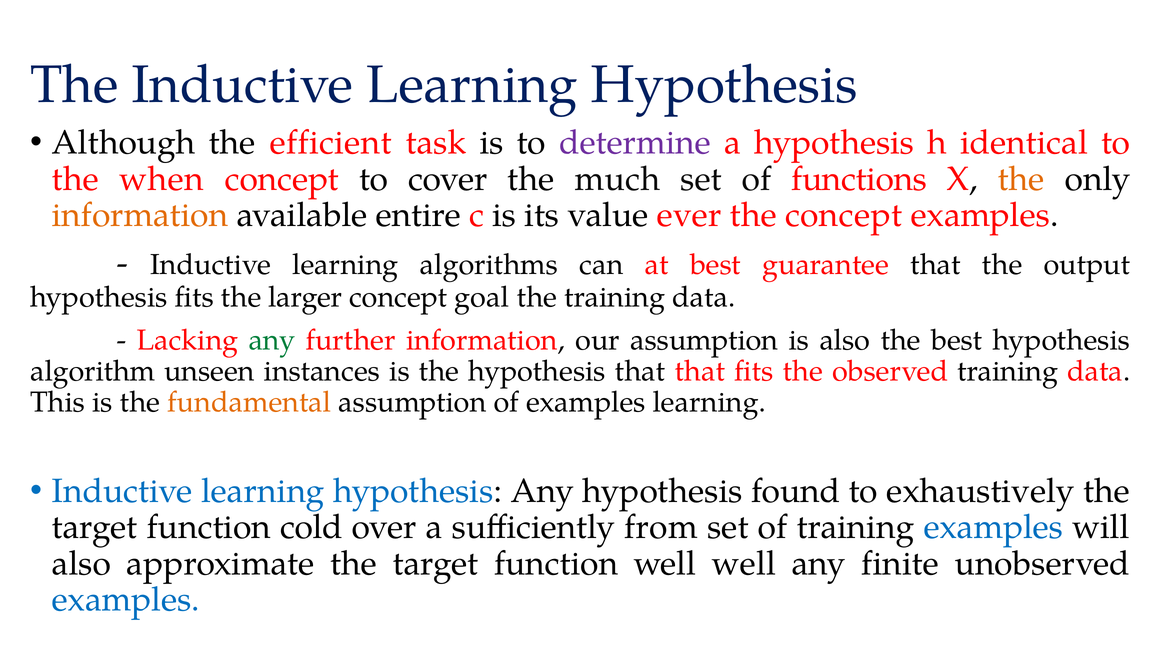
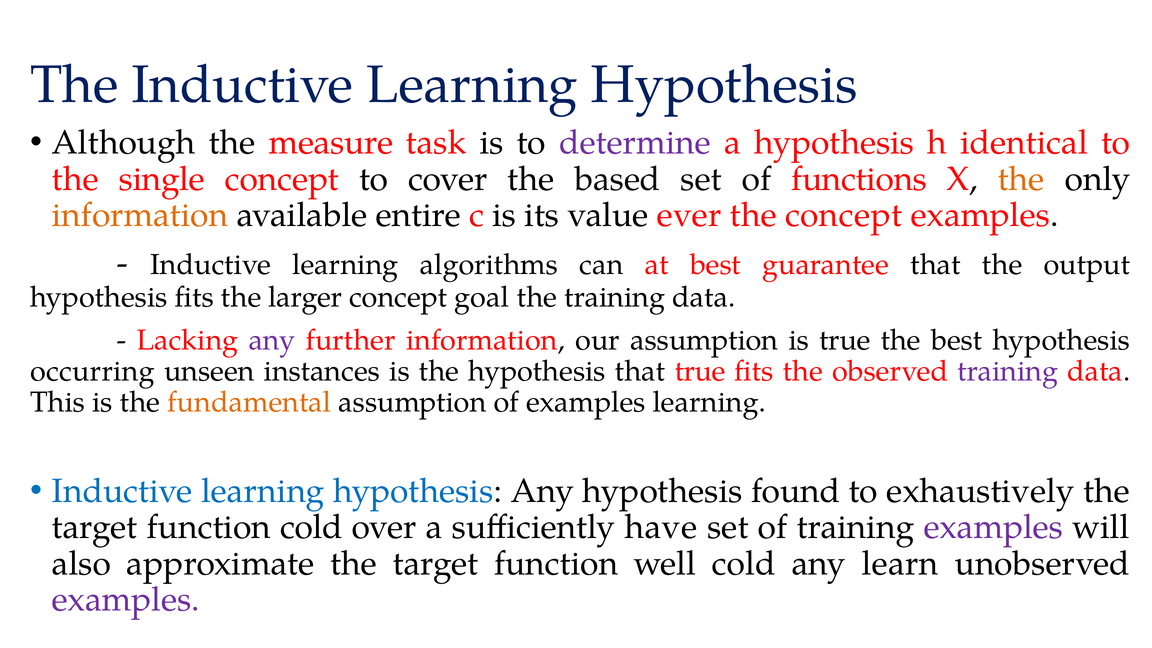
efficient: efficient -> measure
when: when -> single
much: much -> based
any at (272, 340) colour: green -> purple
is also: also -> true
algorithm: algorithm -> occurring
that that: that -> true
training at (1008, 371) colour: black -> purple
from: from -> have
examples at (993, 527) colour: blue -> purple
well well: well -> cold
finite: finite -> learn
examples at (126, 600) colour: blue -> purple
